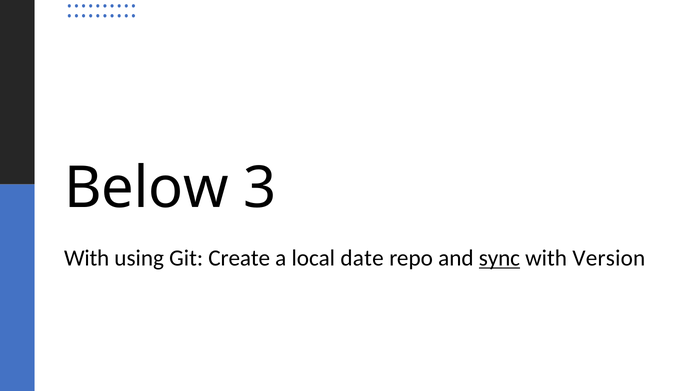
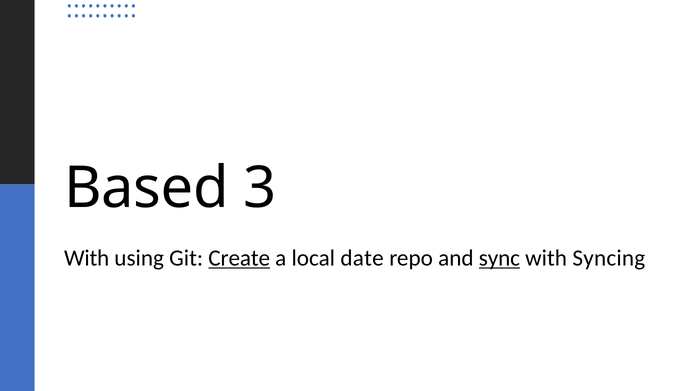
Below: Below -> Based
Create underline: none -> present
Version: Version -> Syncing
